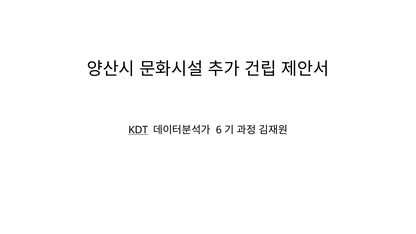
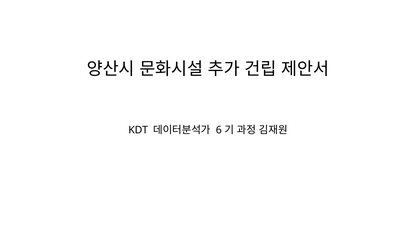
KDT underline: present -> none
